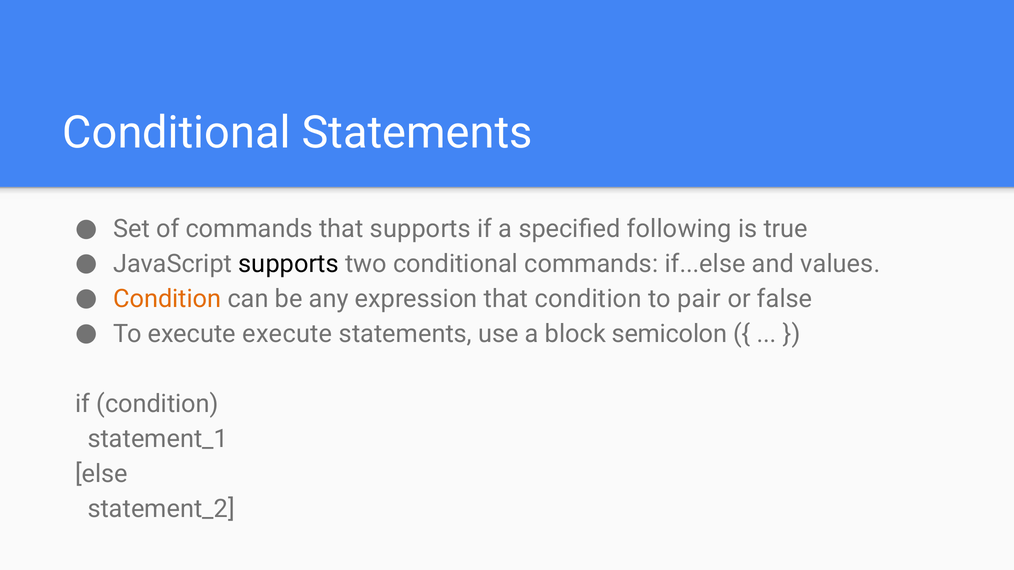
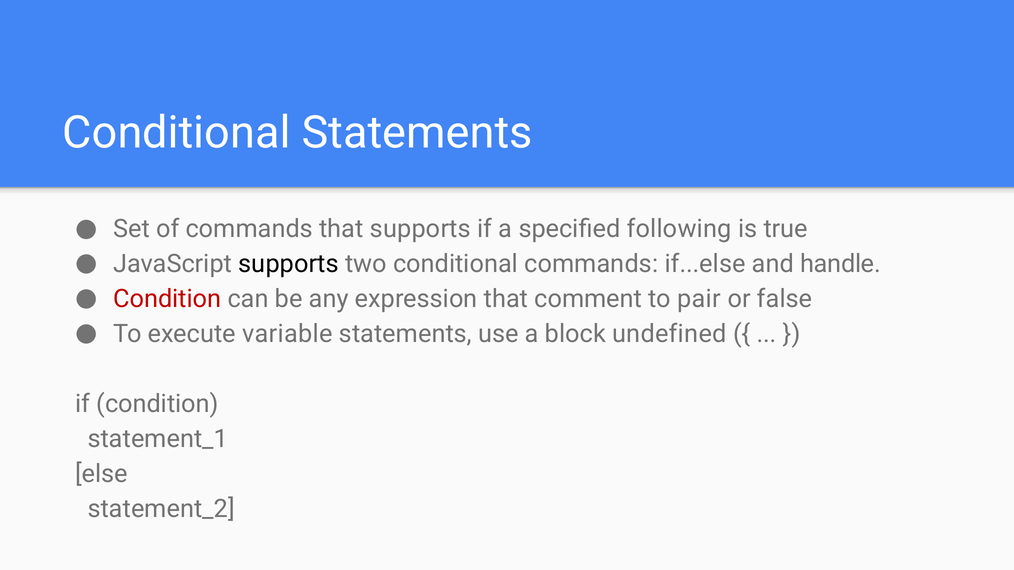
values: values -> handle
Condition at (167, 299) colour: orange -> red
that condition: condition -> comment
execute execute: execute -> variable
semicolon: semicolon -> undefined
